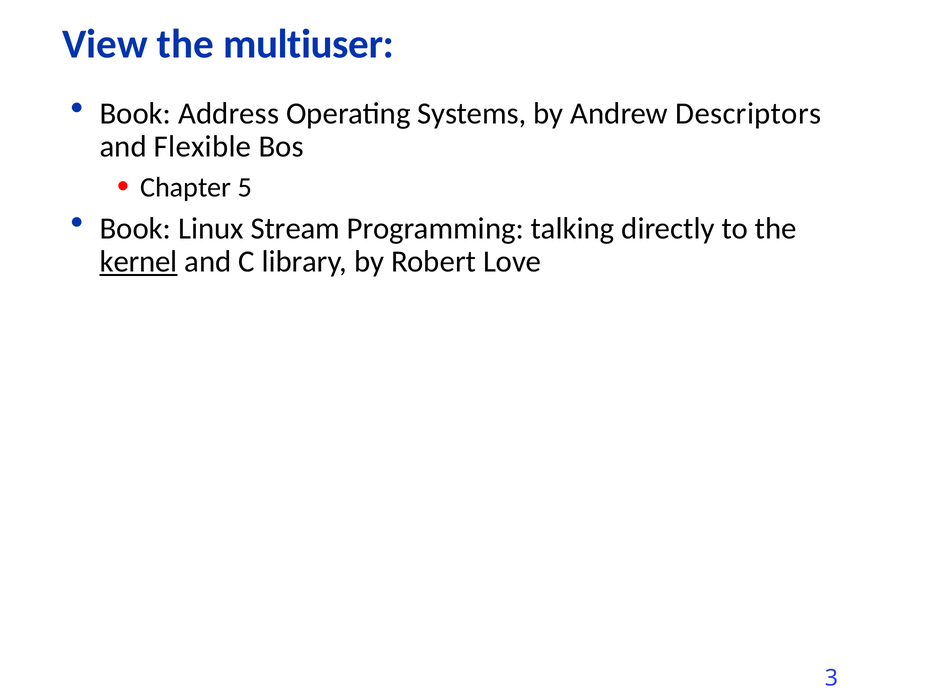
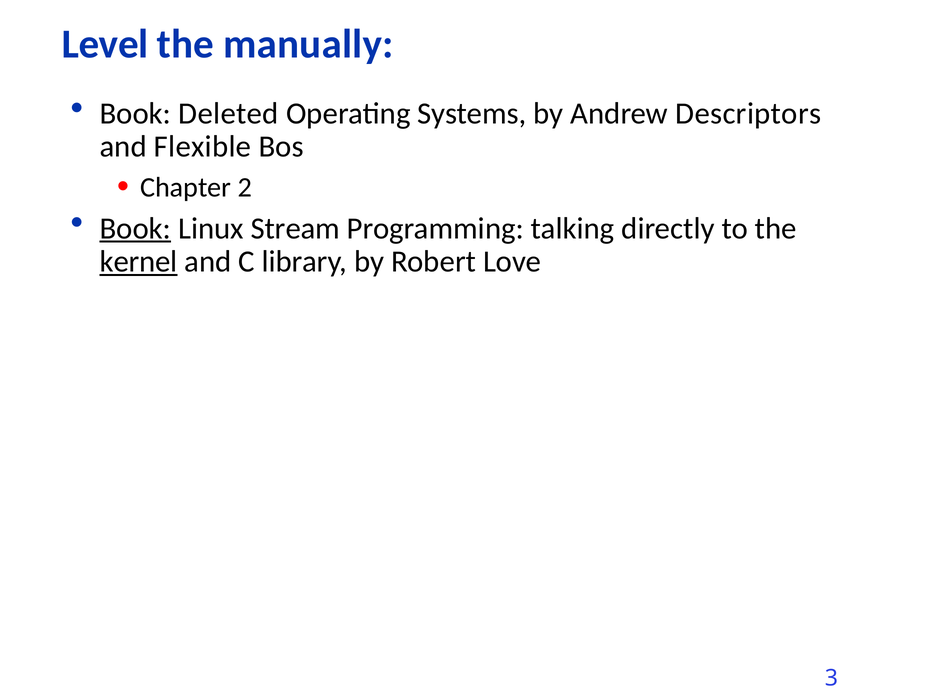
View: View -> Level
multiuser: multiuser -> manually
Address: Address -> Deleted
5: 5 -> 2
Book at (135, 228) underline: none -> present
